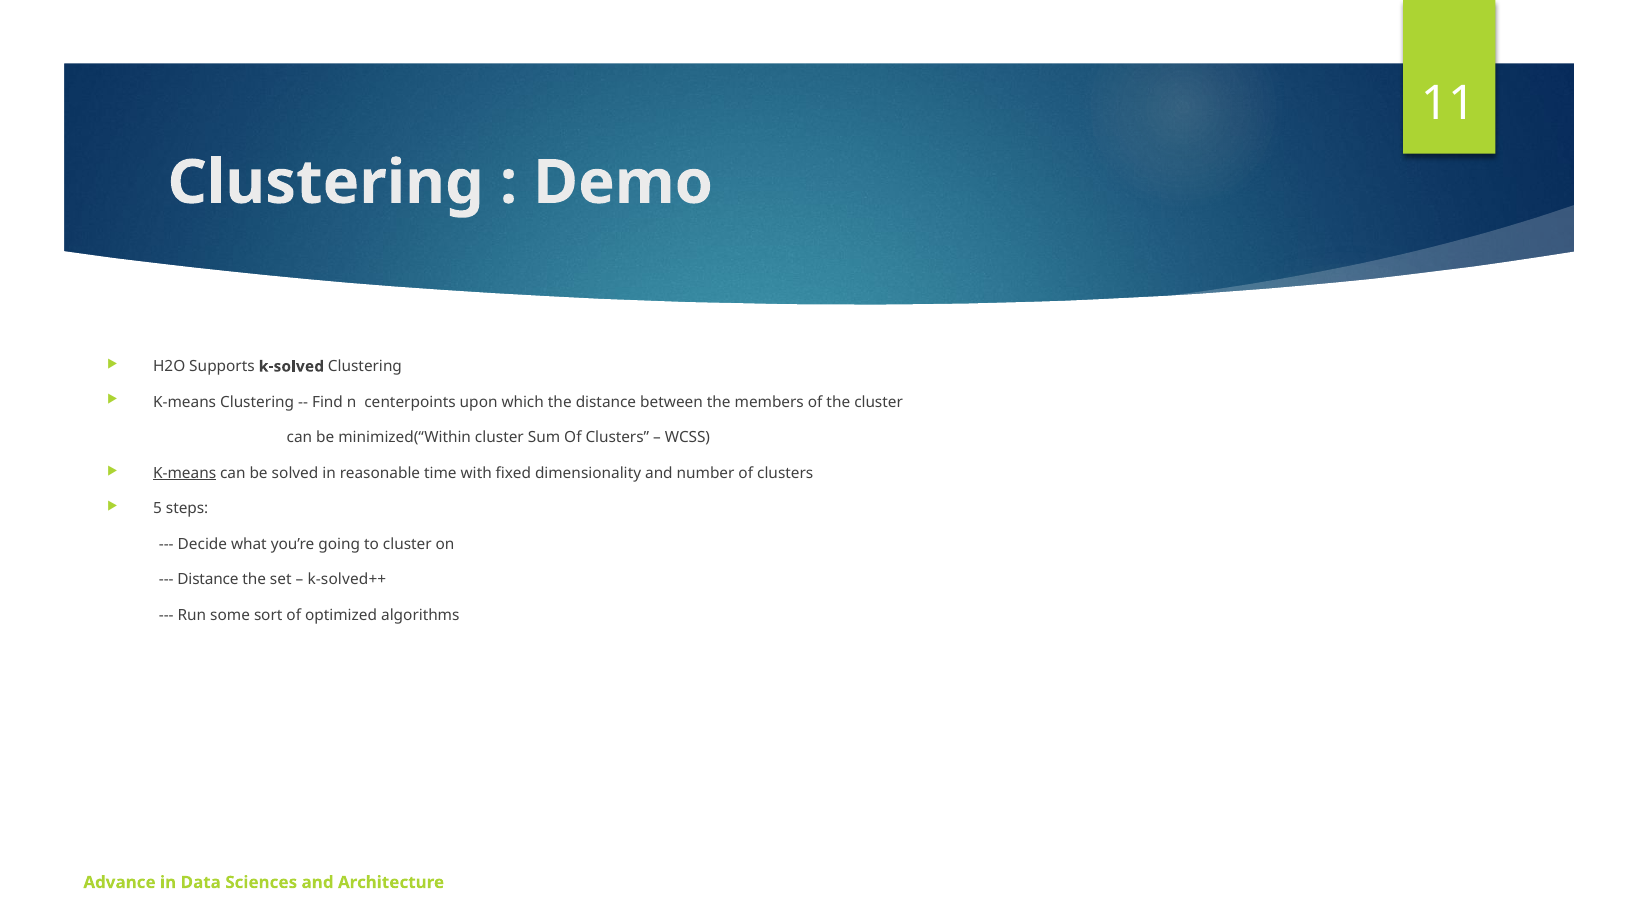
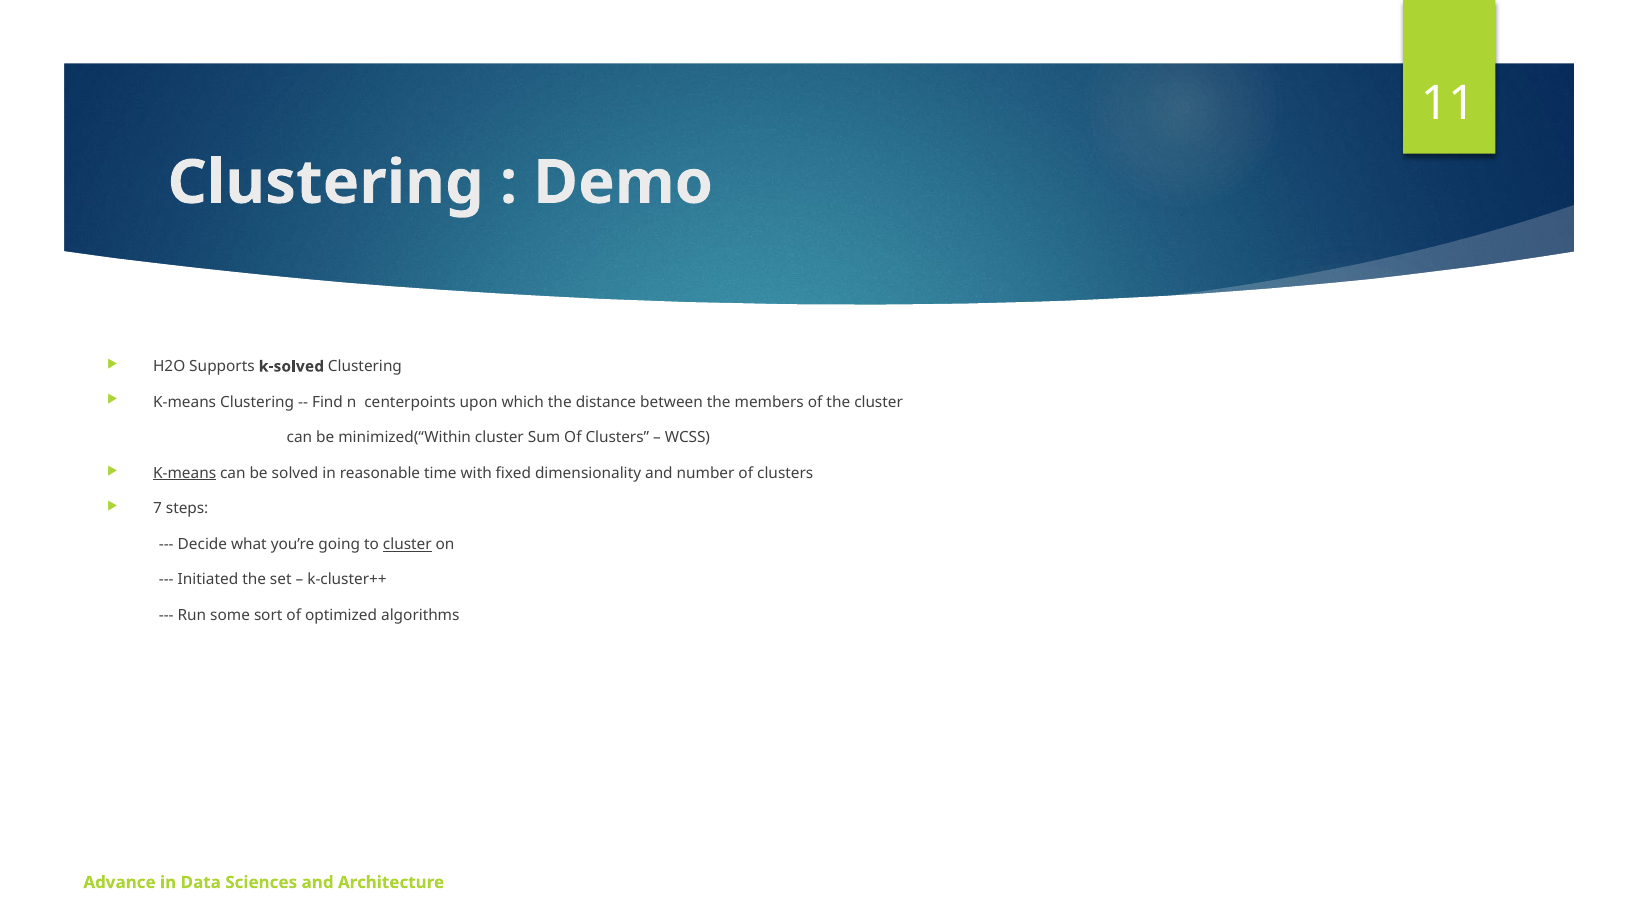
5: 5 -> 7
cluster at (407, 544) underline: none -> present
Distance at (208, 580): Distance -> Initiated
k-solved++: k-solved++ -> k-cluster++
